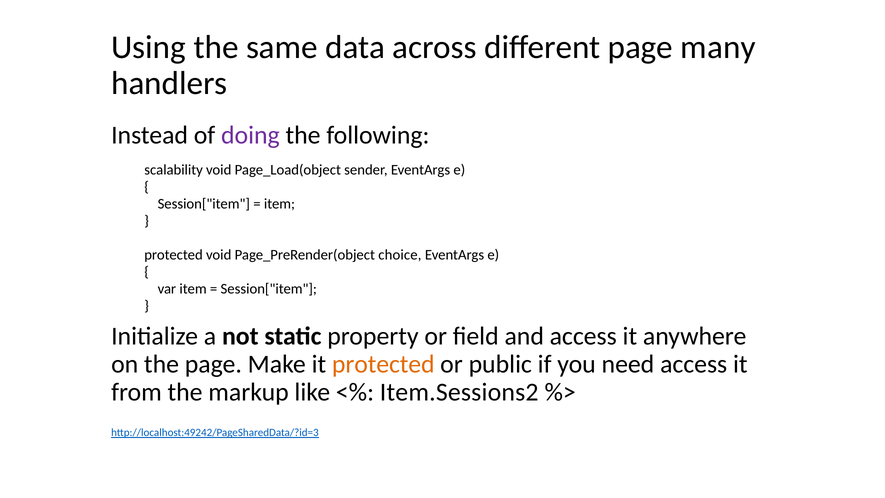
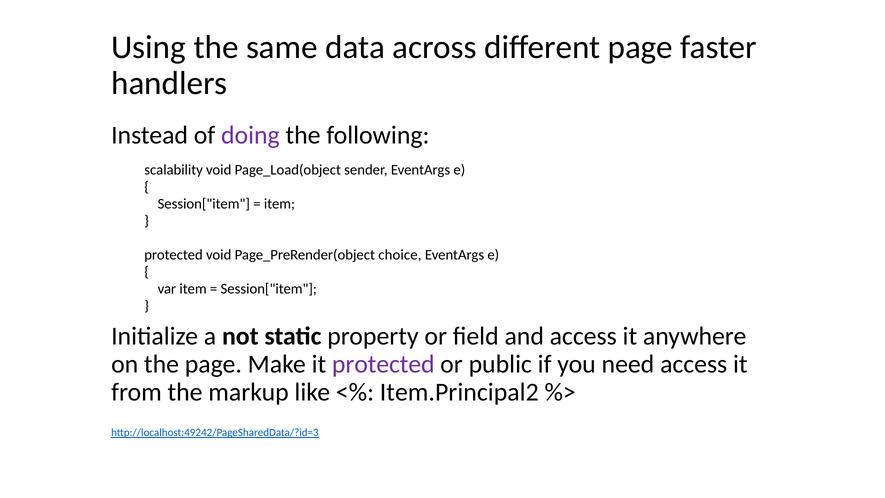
many: many -> faster
protected at (383, 364) colour: orange -> purple
Item.Sessions2: Item.Sessions2 -> Item.Principal2
